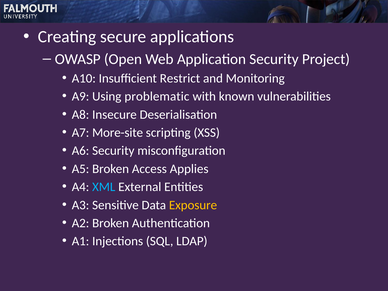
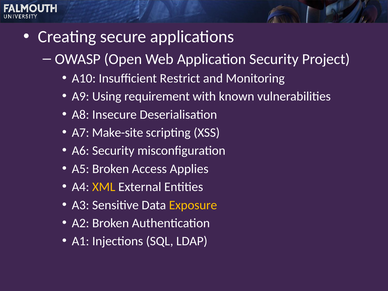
problematic: problematic -> requirement
More-site: More-site -> Make-site
XML colour: light blue -> yellow
